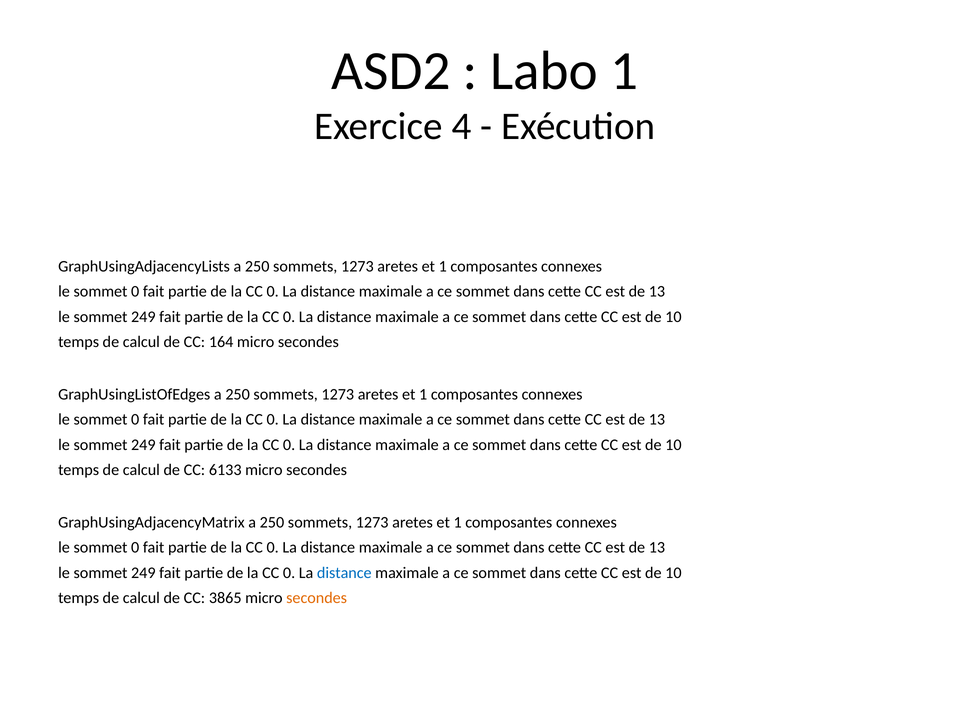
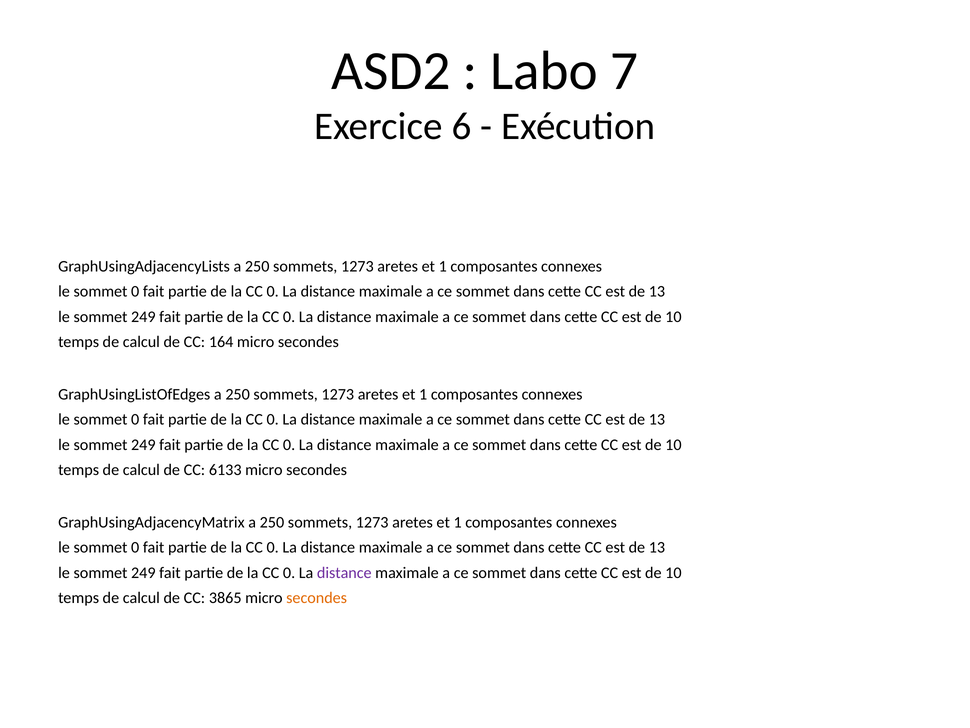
Labo 1: 1 -> 7
4: 4 -> 6
distance at (344, 572) colour: blue -> purple
